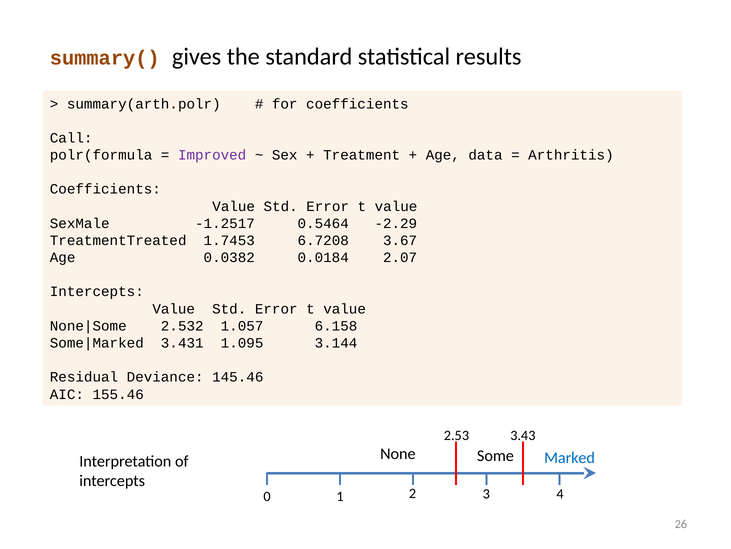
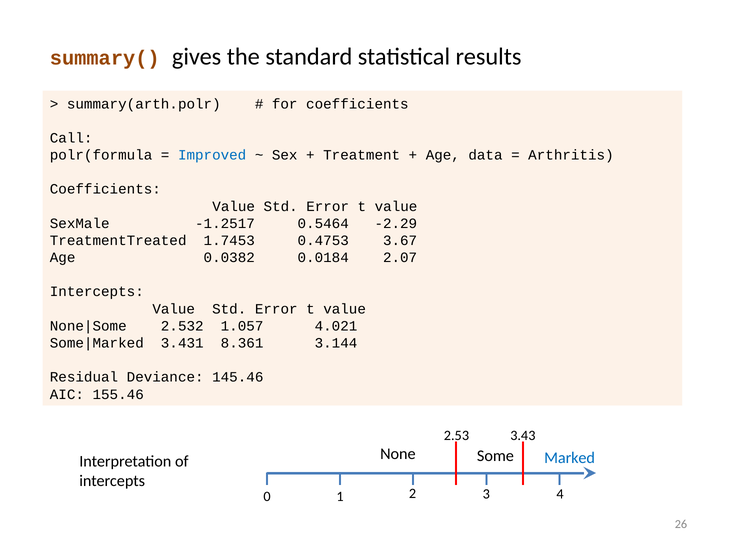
Improved colour: purple -> blue
6.7208: 6.7208 -> 0.4753
6.158: 6.158 -> 4.021
1.095: 1.095 -> 8.361
